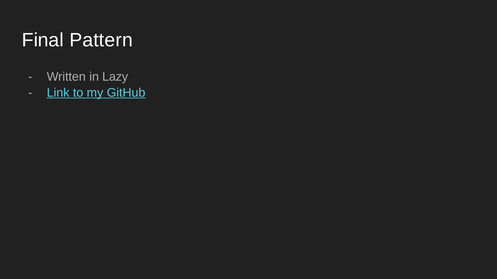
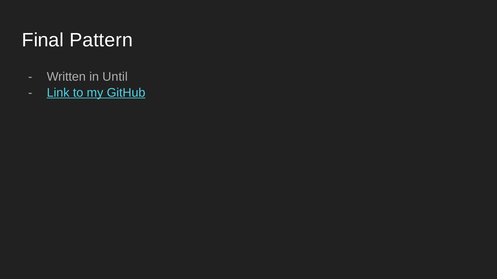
Lazy: Lazy -> Until
